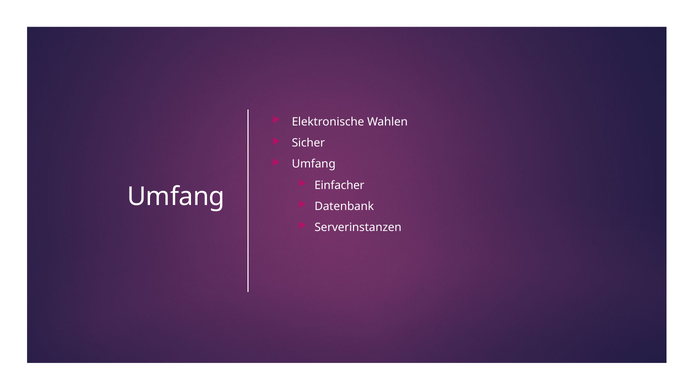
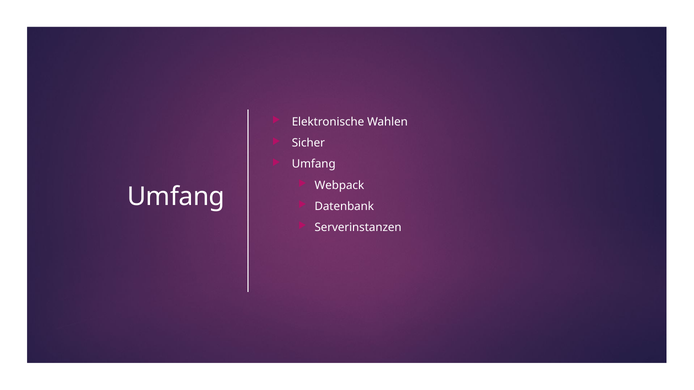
Einfacher: Einfacher -> Webpack
